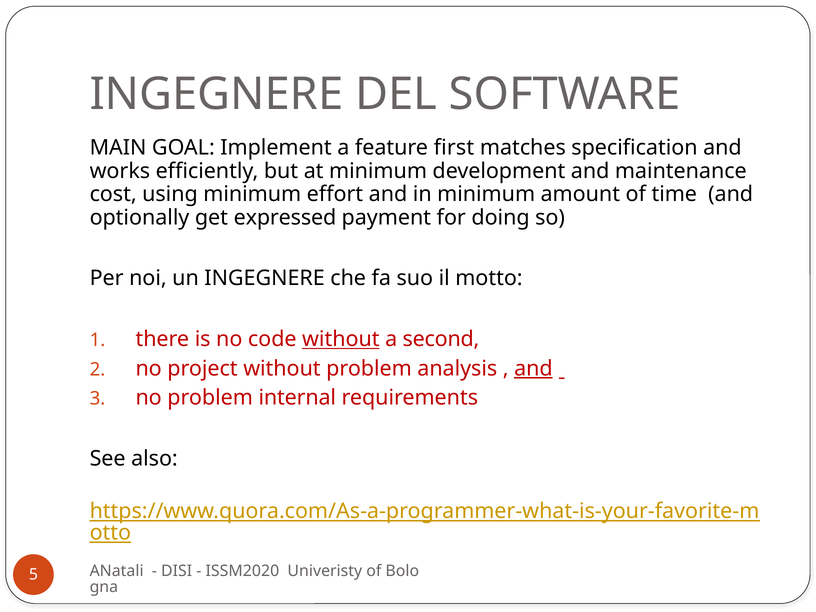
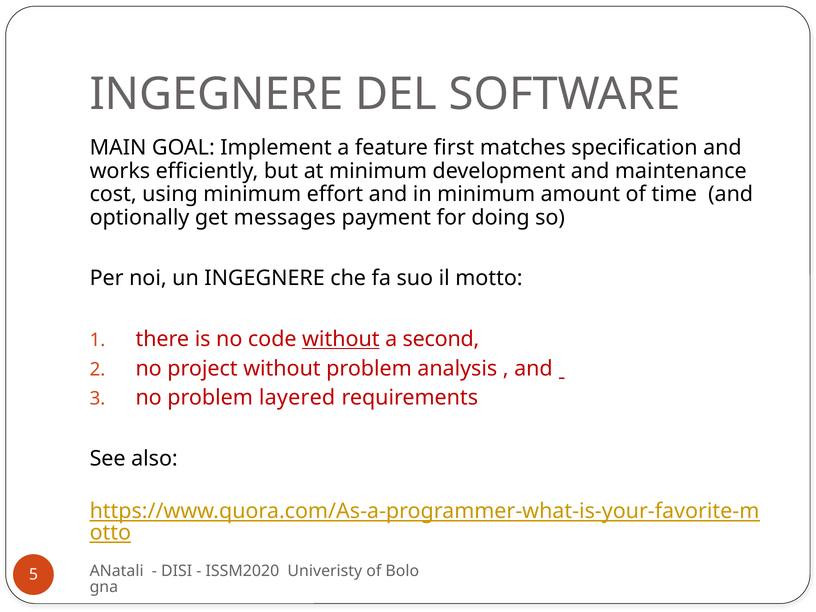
expressed: expressed -> messages
and at (533, 368) underline: present -> none
internal: internal -> layered
